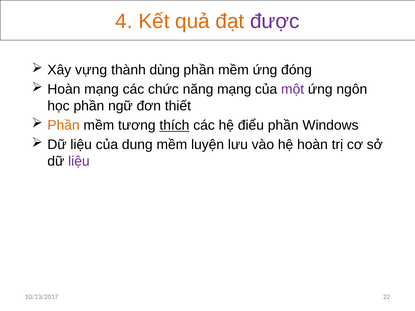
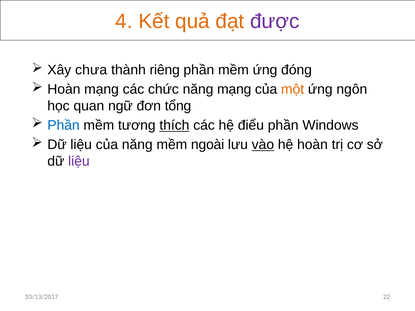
vựng: vựng -> chưa
dùng: dùng -> riêng
một colour: purple -> orange
học phần: phần -> quan
thiết: thiết -> tổng
Phần at (64, 125) colour: orange -> blue
của dung: dung -> năng
luyện: luyện -> ngoài
vào underline: none -> present
